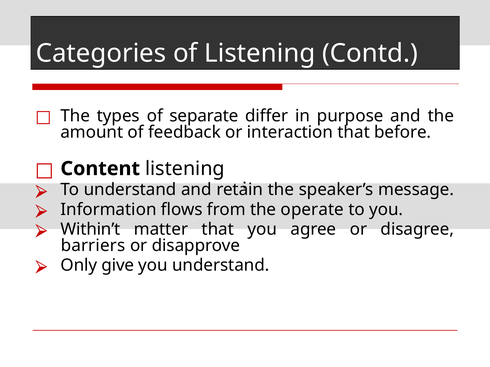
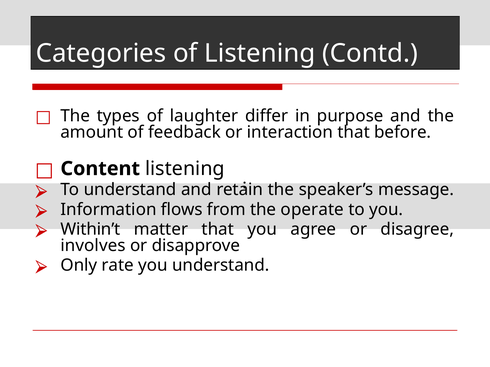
separate: separate -> laughter
barriers: barriers -> involves
give: give -> rate
